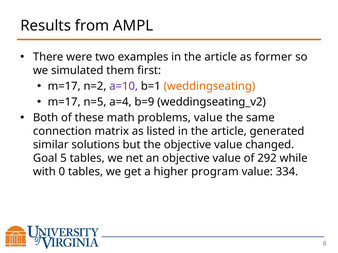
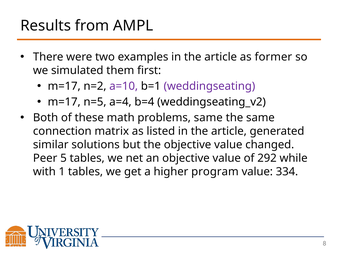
weddingseating colour: orange -> purple
b=9: b=9 -> b=4
problems value: value -> same
Goal: Goal -> Peer
0: 0 -> 1
